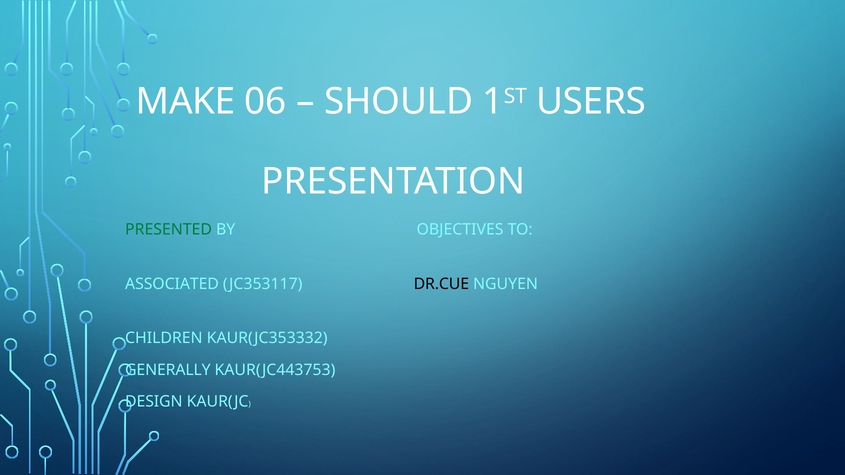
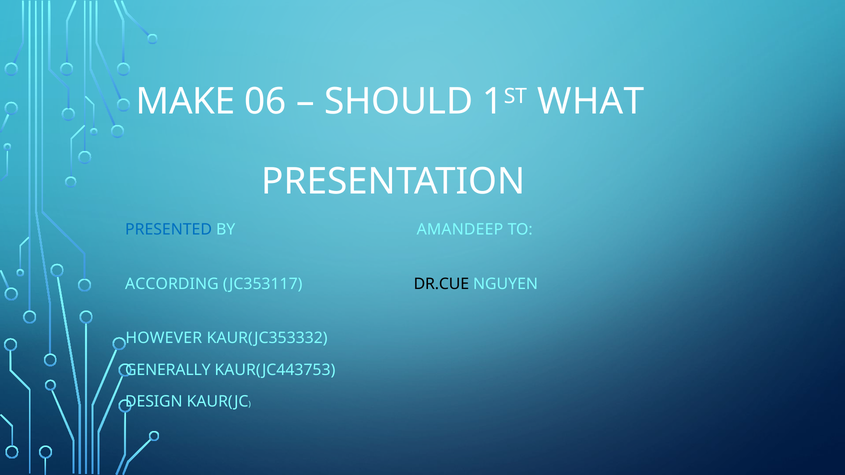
USERS: USERS -> WHAT
PRESENTED colour: green -> blue
OBJECTIVES: OBJECTIVES -> AMANDEEP
ASSOCIATED: ASSOCIATED -> ACCORDING
CHILDREN: CHILDREN -> HOWEVER
